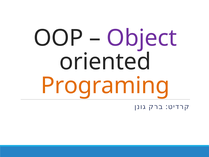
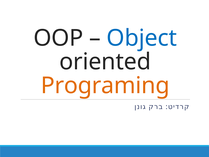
Object colour: purple -> blue
